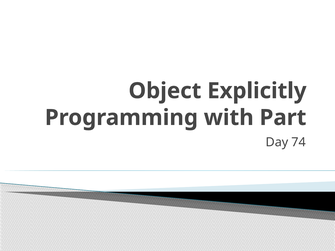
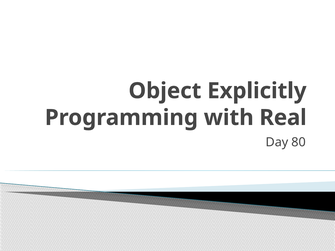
Part: Part -> Real
74: 74 -> 80
